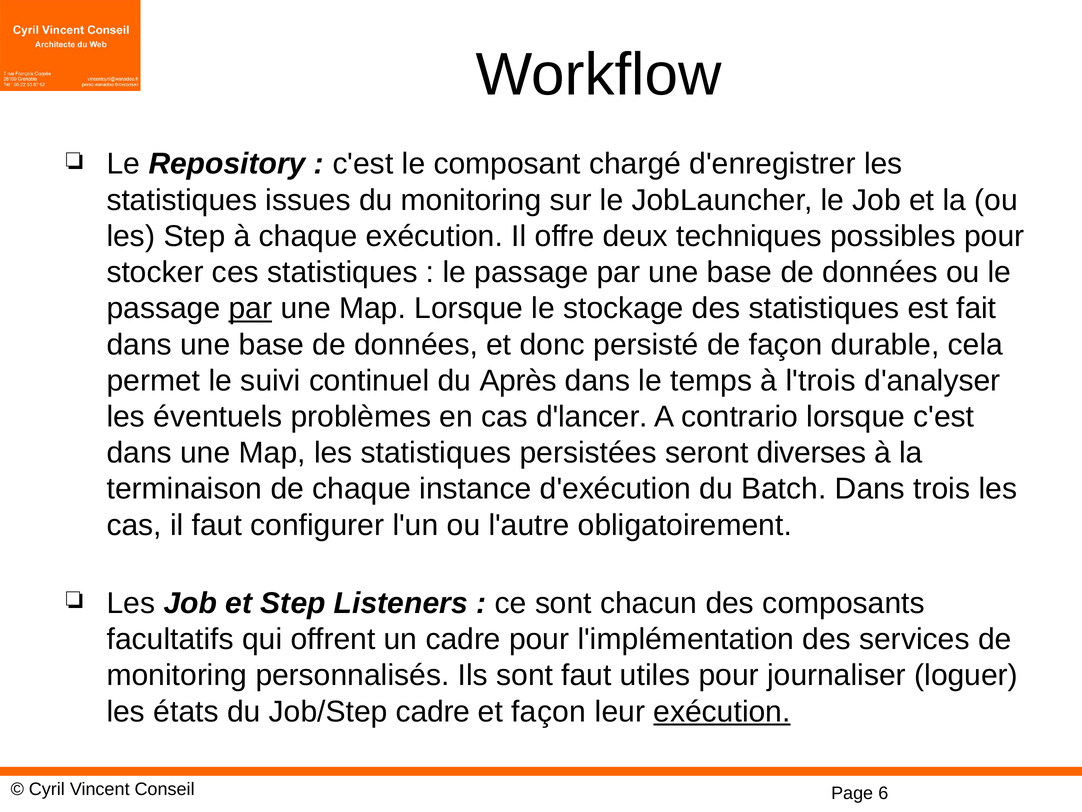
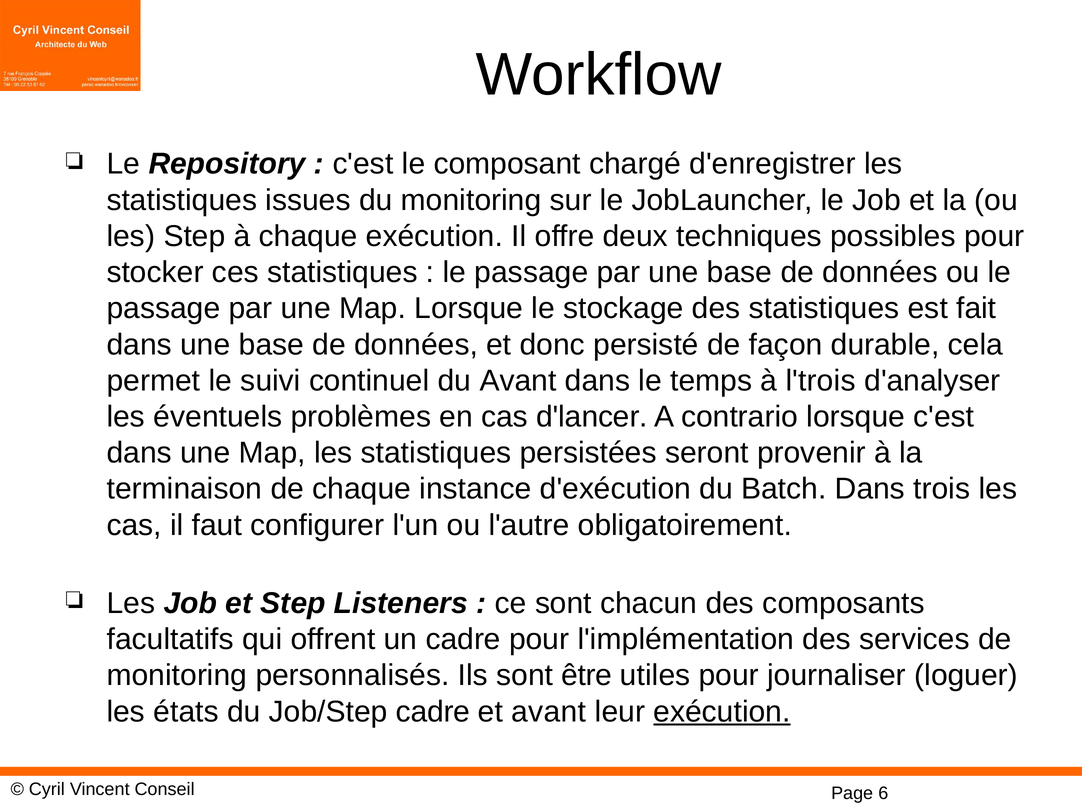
par at (250, 308) underline: present -> none
du Après: Après -> Avant
diverses: diverses -> provenir
sont faut: faut -> être
et façon: façon -> avant
